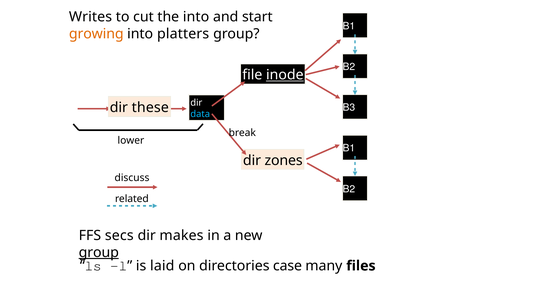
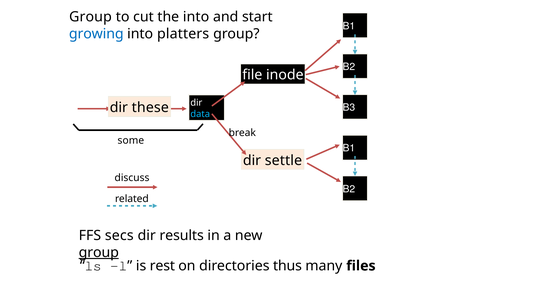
Writes at (90, 17): Writes -> Group
growing colour: orange -> blue
inode underline: present -> none
lower: lower -> some
zones: zones -> settle
makes: makes -> results
laid: laid -> rest
case: case -> thus
